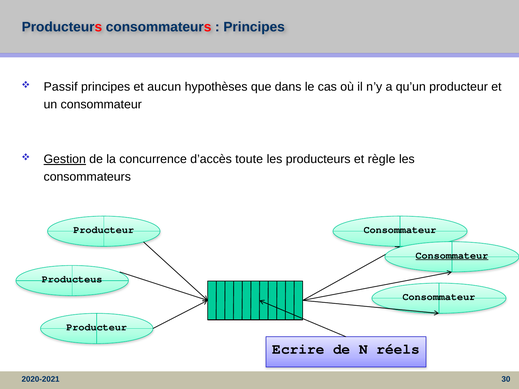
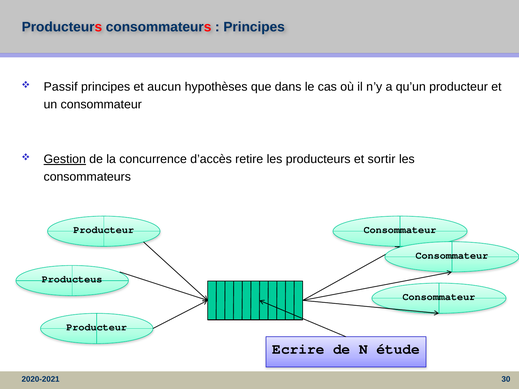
toute: toute -> retire
règle: règle -> sortir
Consommateur at (452, 256) underline: present -> none
réels: réels -> étude
